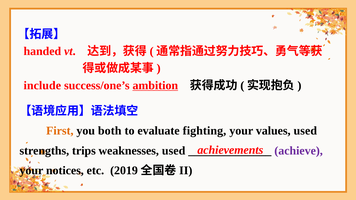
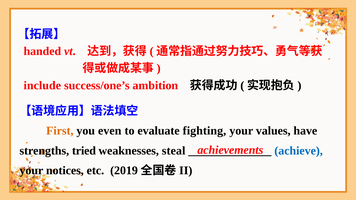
ambition underline: present -> none
both: both -> even
values used: used -> have
trips: trips -> tried
weaknesses used: used -> steal
achieve colour: purple -> blue
